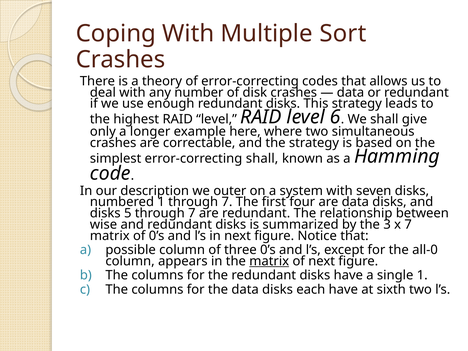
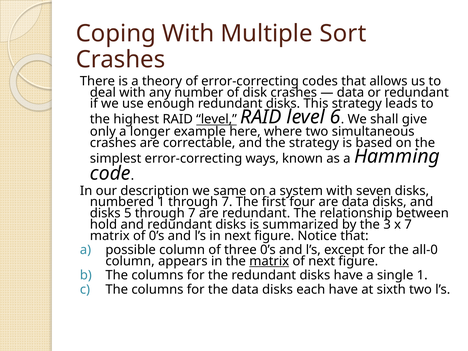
level at (217, 119) underline: none -> present
error-correcting shall: shall -> ways
outer: outer -> same
wise: wise -> hold
